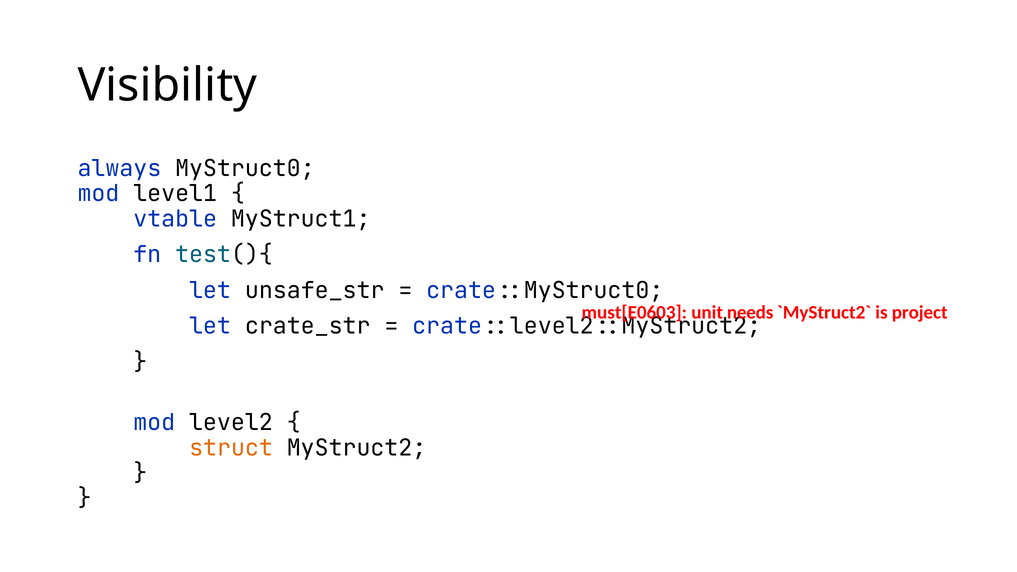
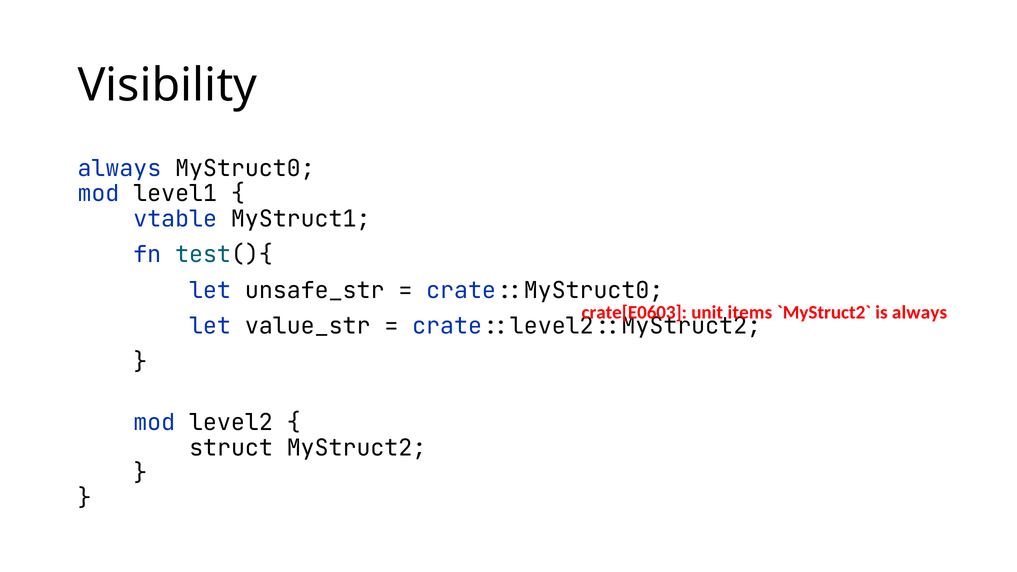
must[E0603: must[E0603 -> crate[E0603
needs: needs -> items
is project: project -> always
crate_str: crate_str -> value_str
struct colour: orange -> black
